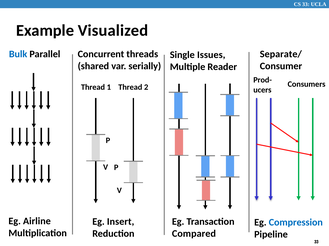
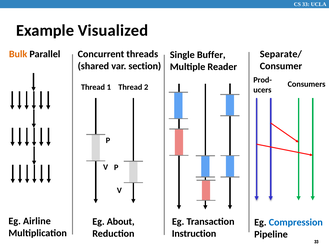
Bulk colour: blue -> orange
Issues: Issues -> Buffer
serially: serially -> section
Insert: Insert -> About
Compared: Compared -> Instruction
